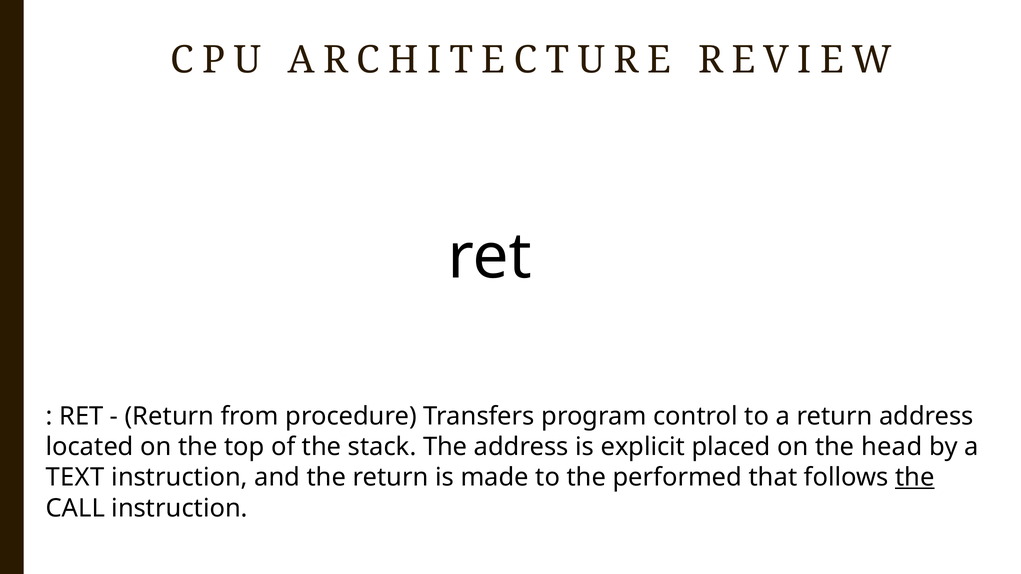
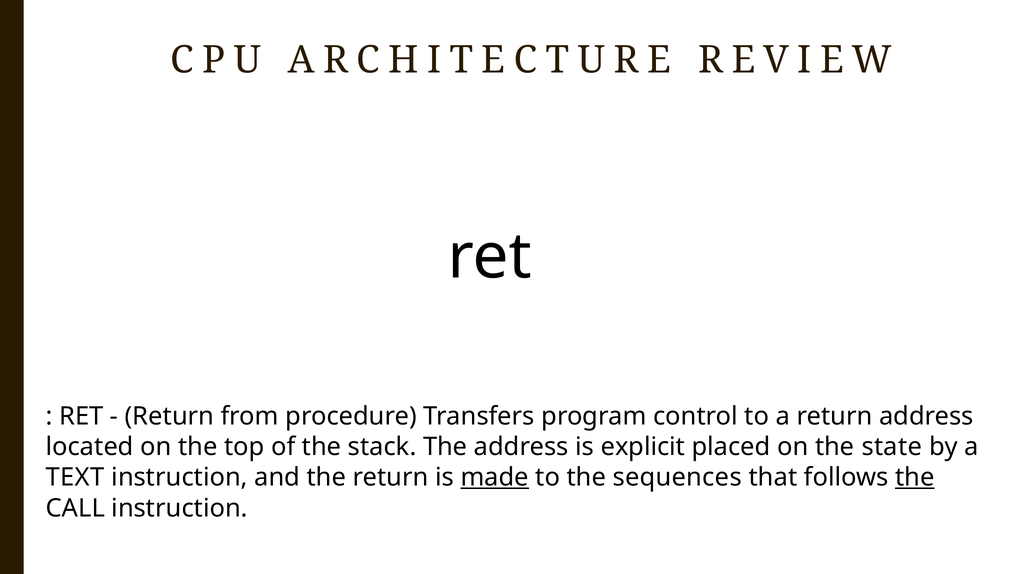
head: head -> state
made underline: none -> present
performed: performed -> sequences
